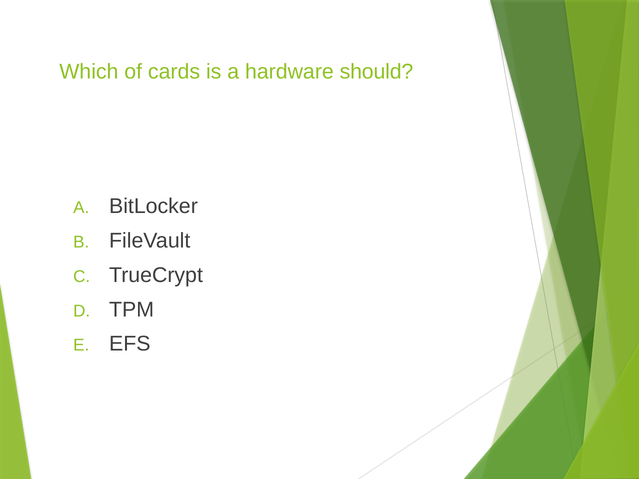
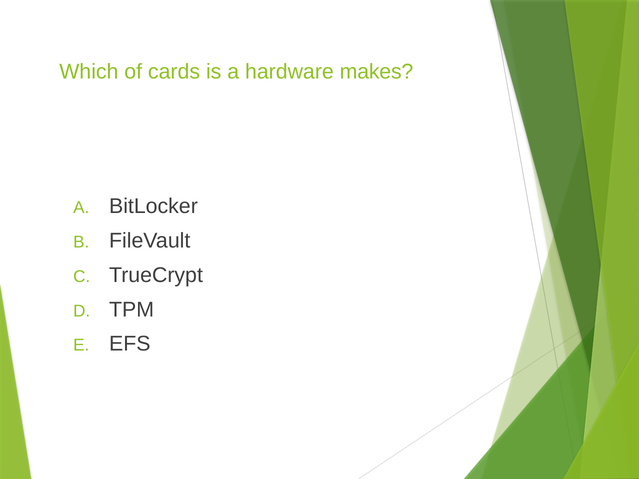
should: should -> makes
